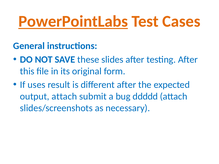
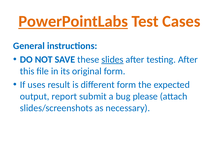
slides underline: none -> present
different after: after -> form
output attach: attach -> report
ddddd: ddddd -> please
